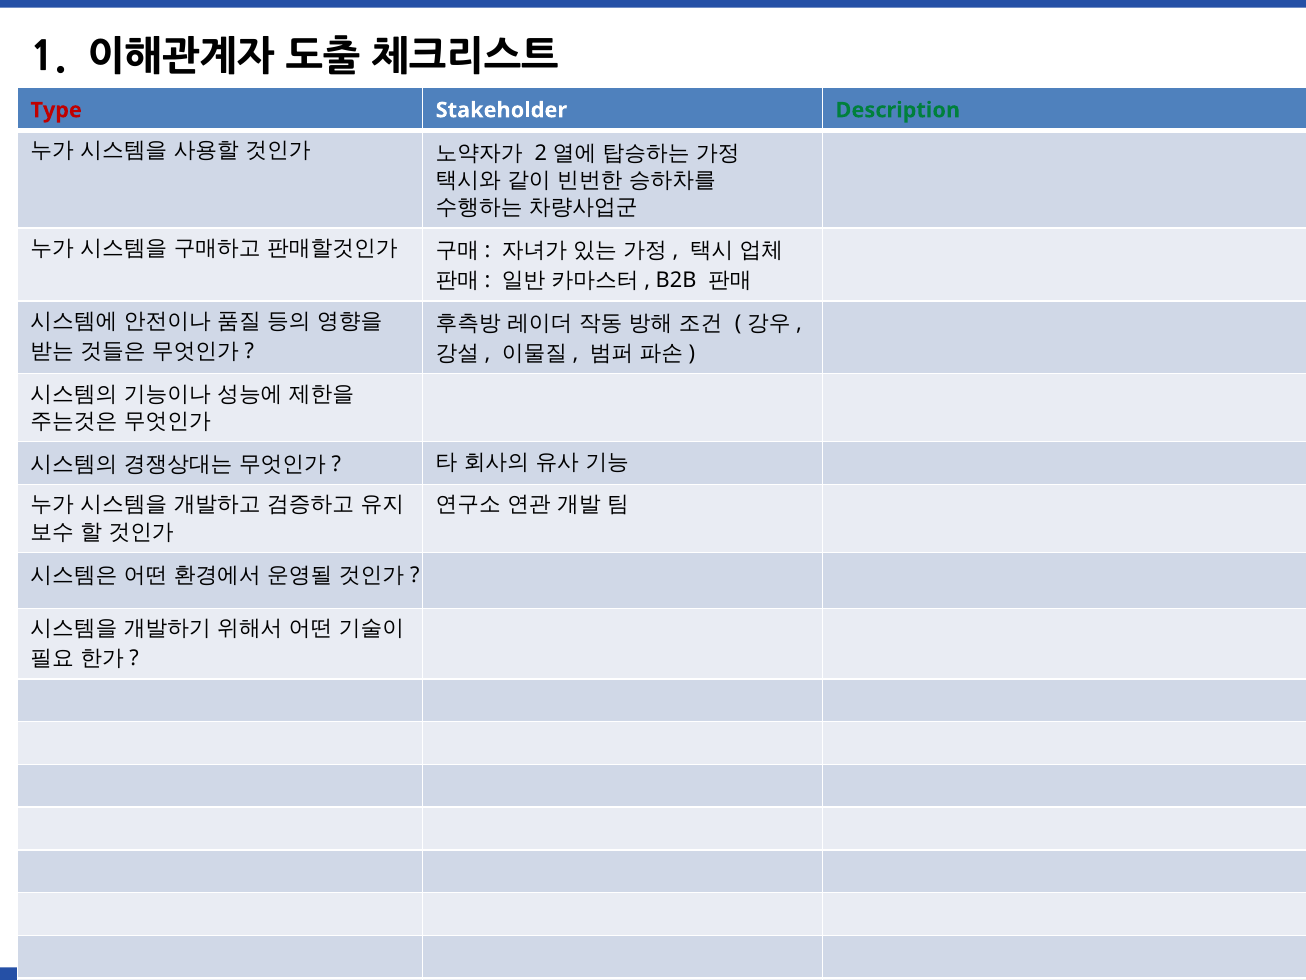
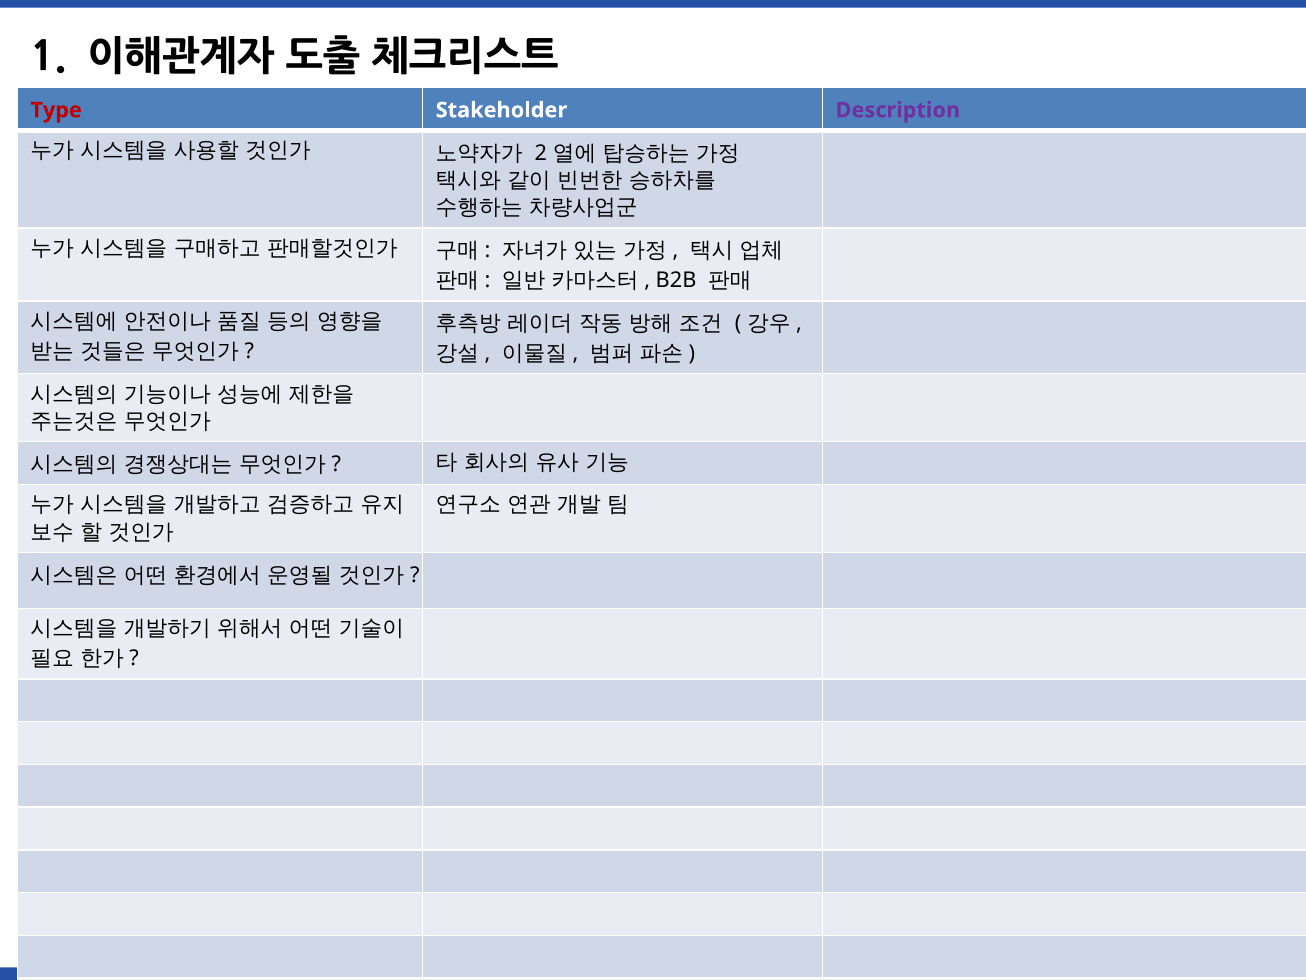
Description colour: green -> purple
